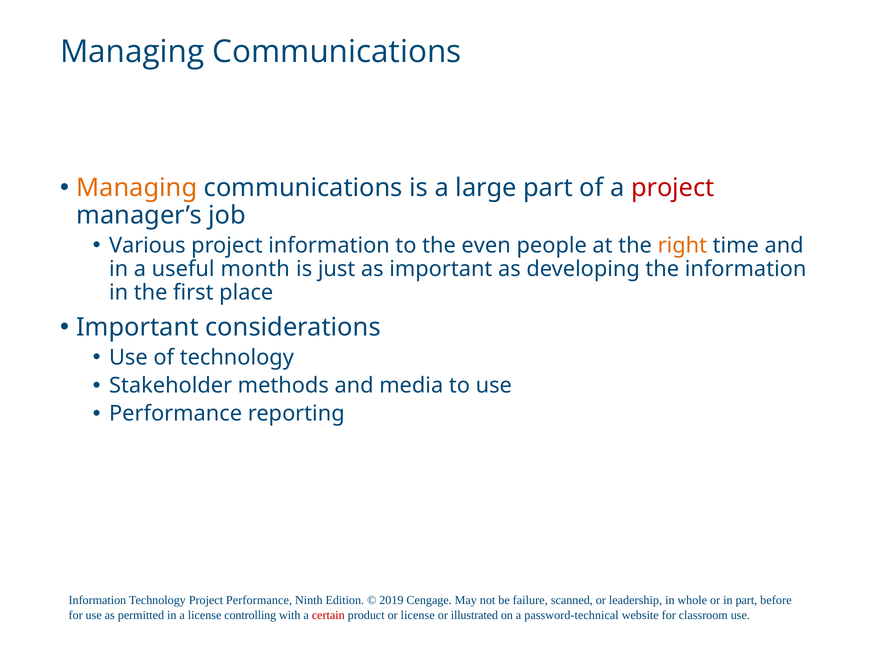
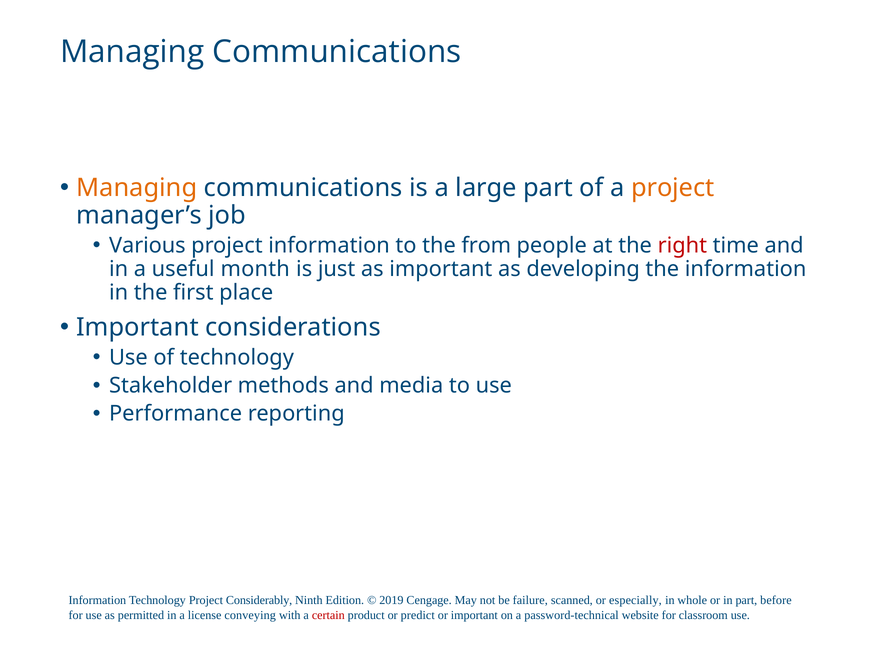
project at (673, 188) colour: red -> orange
even: even -> from
right colour: orange -> red
Project Performance: Performance -> Considerably
leadership: leadership -> especially
controlling: controlling -> conveying
or license: license -> predict
or illustrated: illustrated -> important
